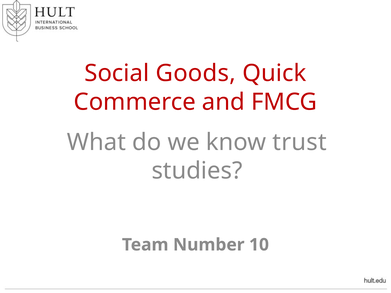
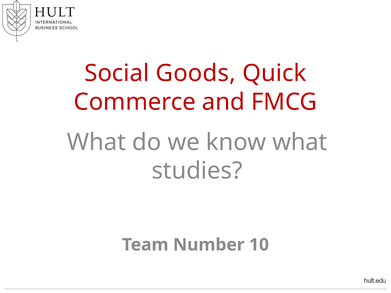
know trust: trust -> what
